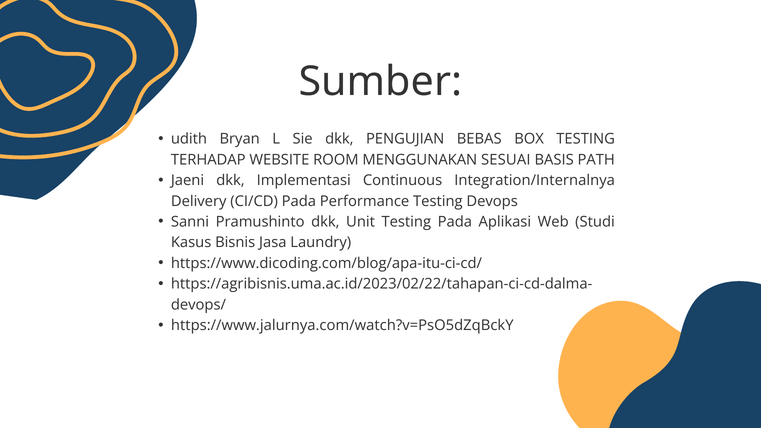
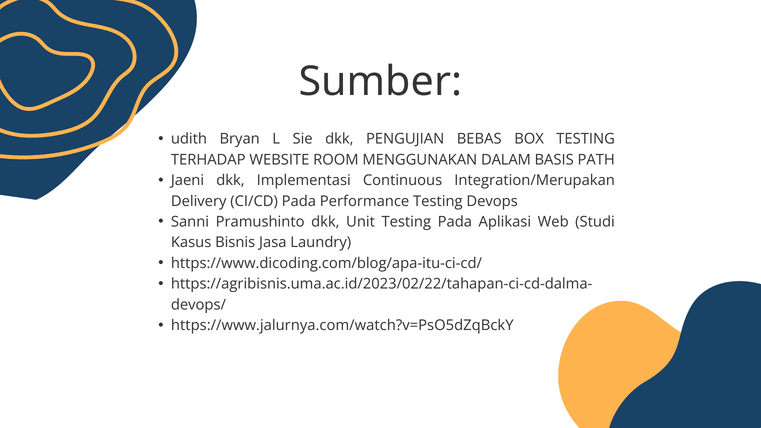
SESUAI: SESUAI -> DALAM
Integration/Internalnya: Integration/Internalnya -> Integration/Merupakan
